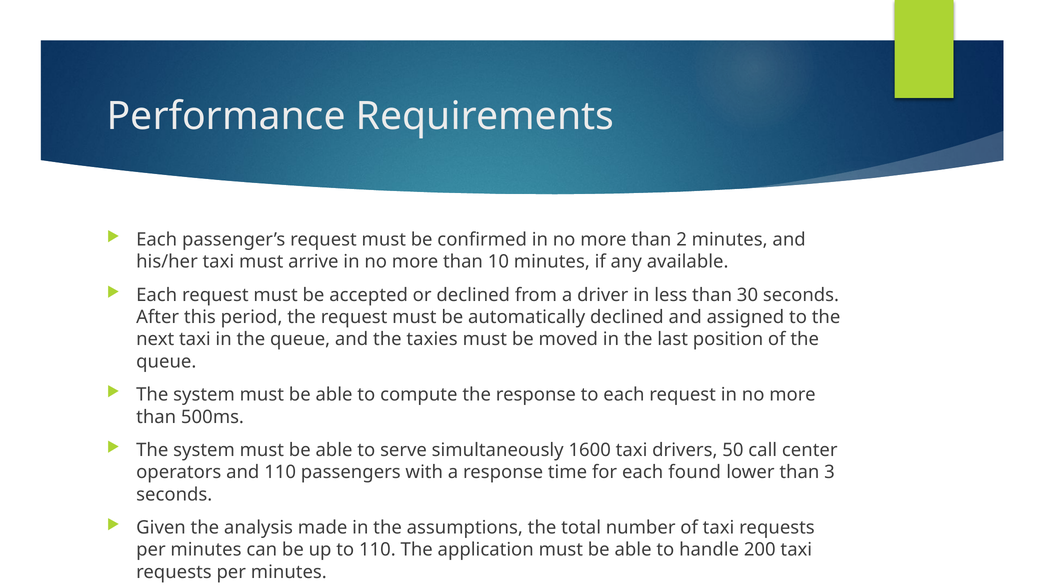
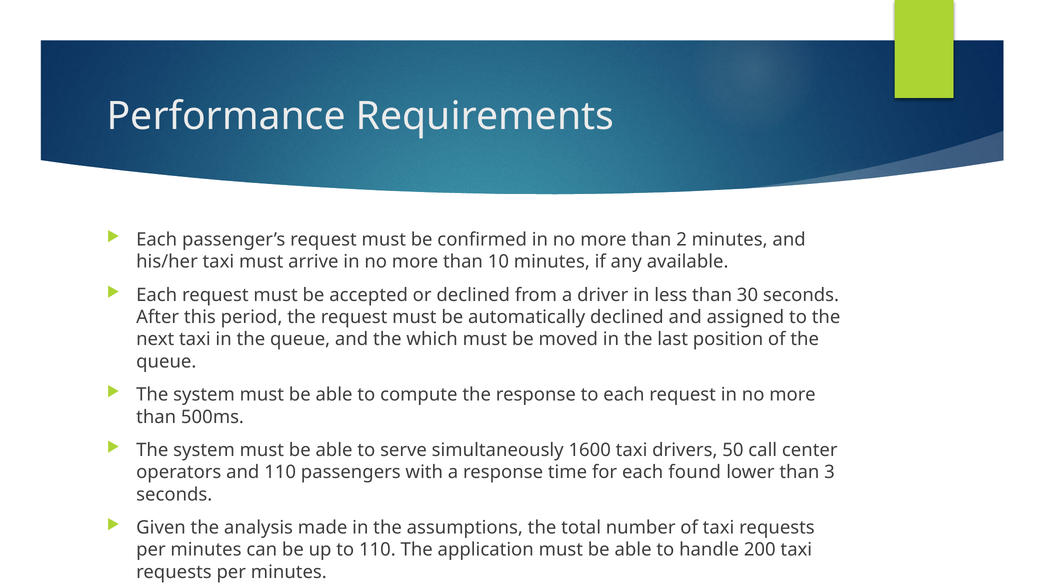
taxies: taxies -> which
